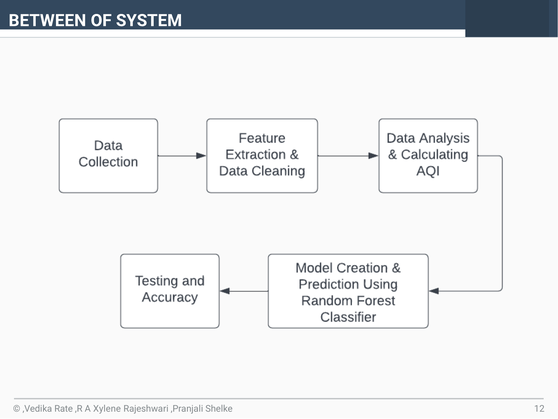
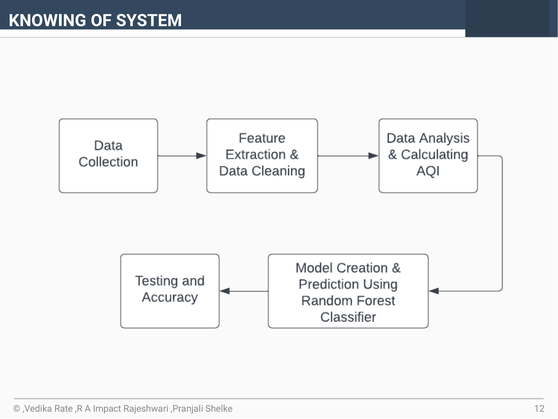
BETWEEN: BETWEEN -> KNOWING
Xylene: Xylene -> Impact
